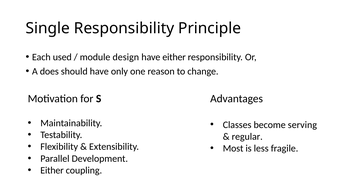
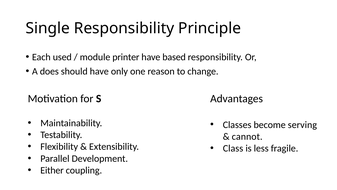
design: design -> printer
have either: either -> based
regular: regular -> cannot
Most: Most -> Class
